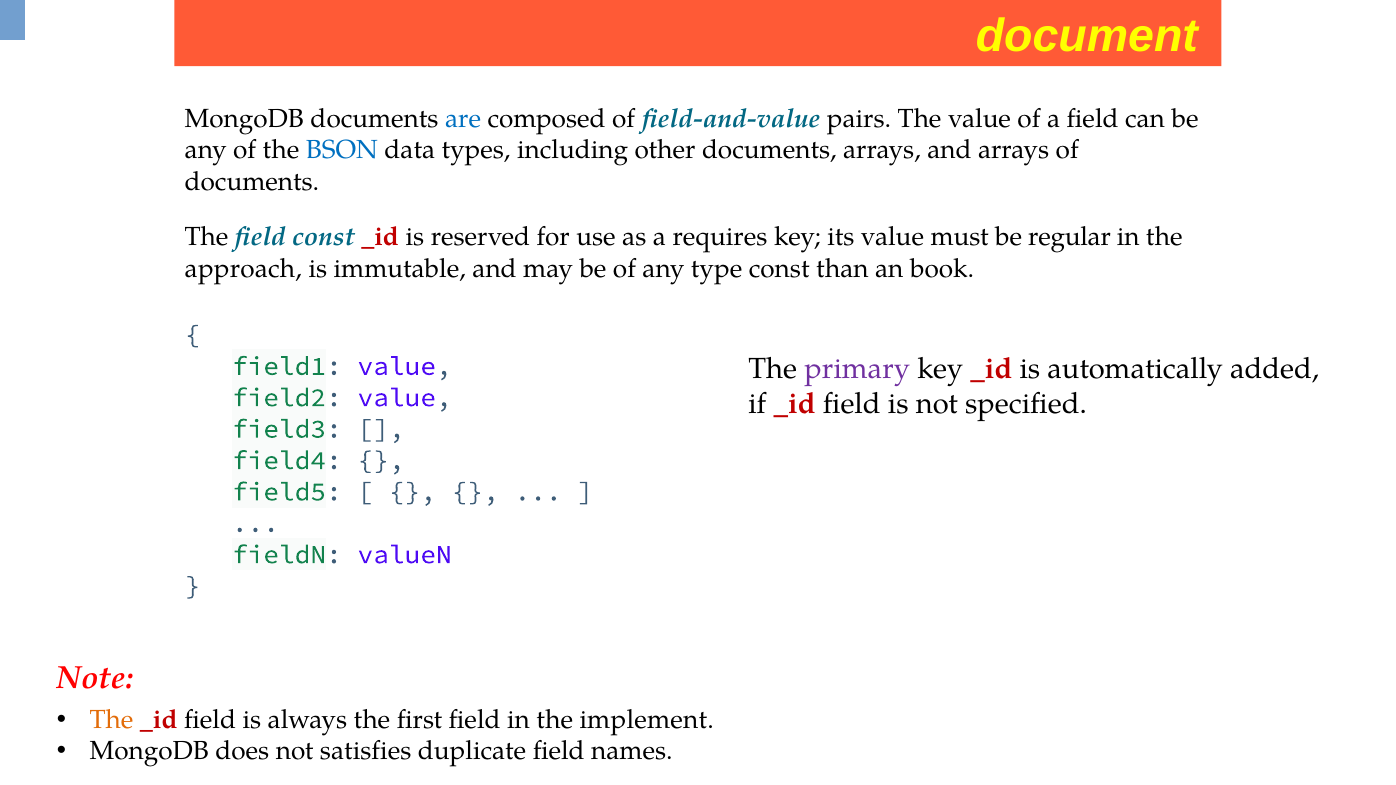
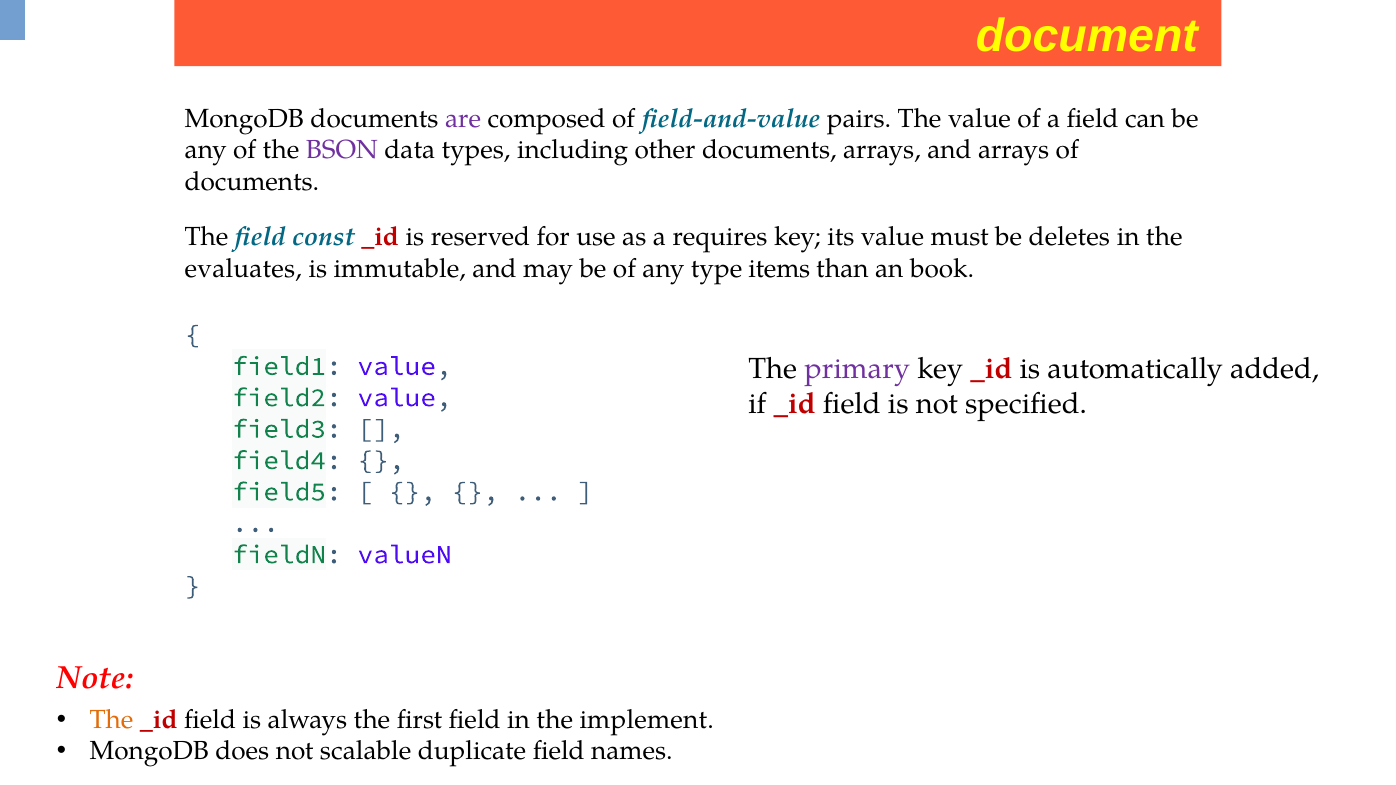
are colour: blue -> purple
BSON colour: blue -> purple
regular: regular -> deletes
approach: approach -> evaluates
type const: const -> items
satisfies: satisfies -> scalable
